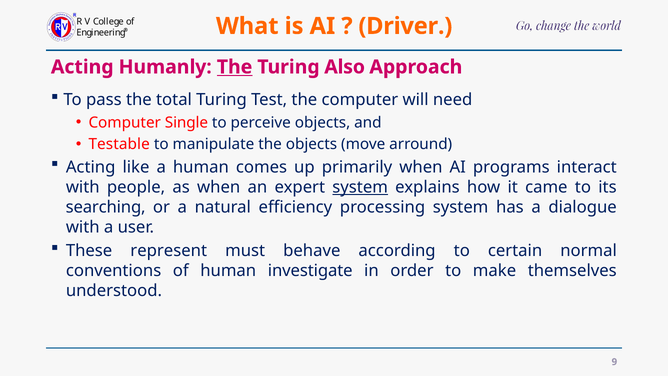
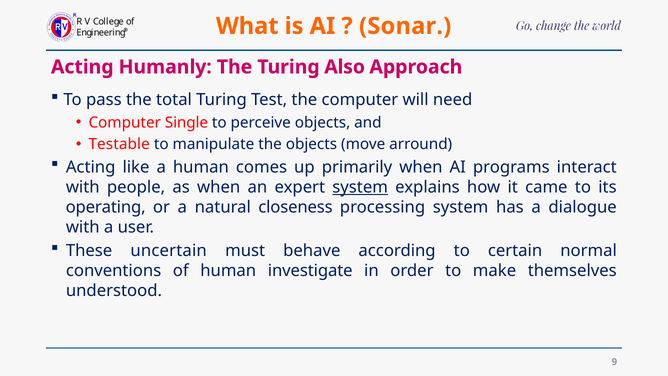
Driver: Driver -> Sonar
The at (235, 67) underline: present -> none
searching: searching -> operating
efficiency: efficiency -> closeness
represent: represent -> uncertain
